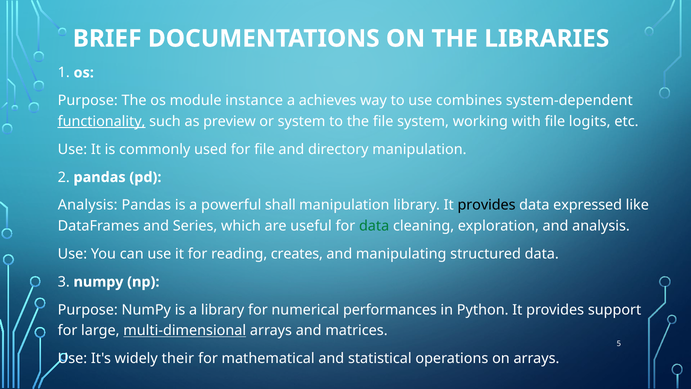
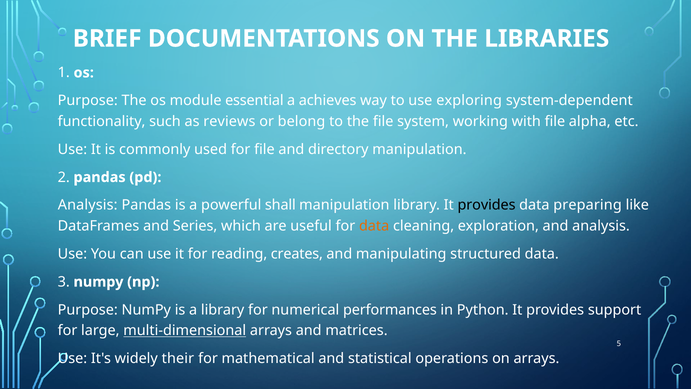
instance: instance -> essential
combines: combines -> exploring
functionality underline: present -> none
preview: preview -> reviews
or system: system -> belong
logits: logits -> alpha
expressed: expressed -> preparing
data at (374, 226) colour: green -> orange
